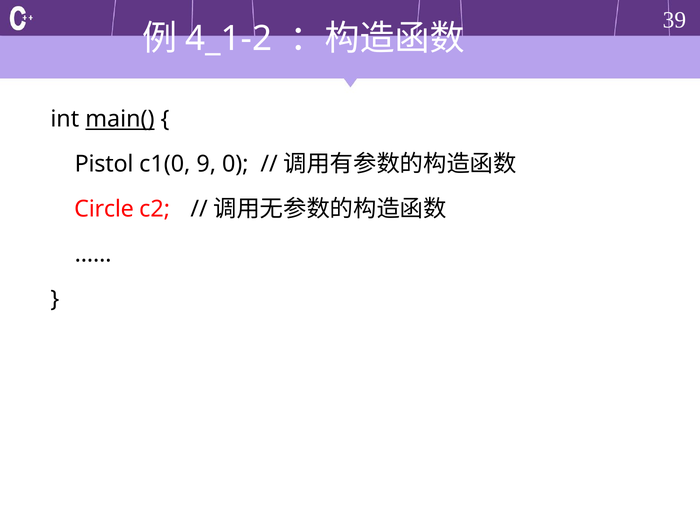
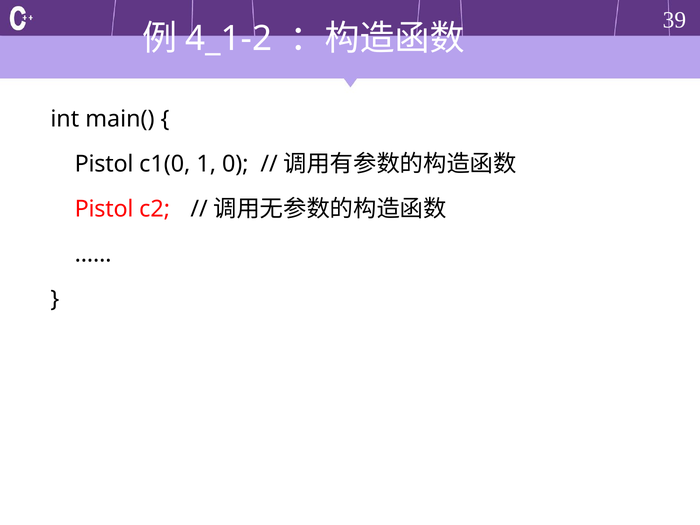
main( underline: present -> none
9: 9 -> 1
Circle at (104, 209): Circle -> Pistol
